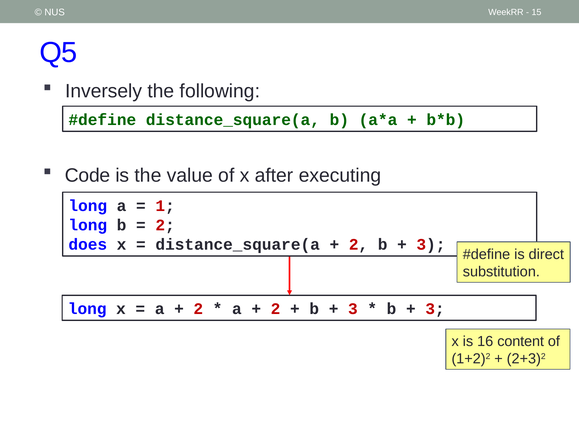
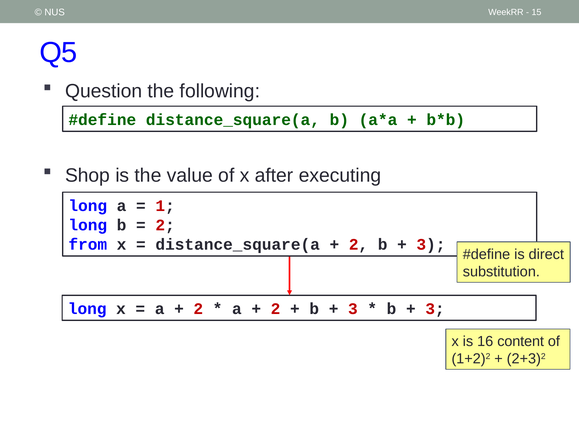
Inversely: Inversely -> Question
Code: Code -> Shop
does: does -> from
